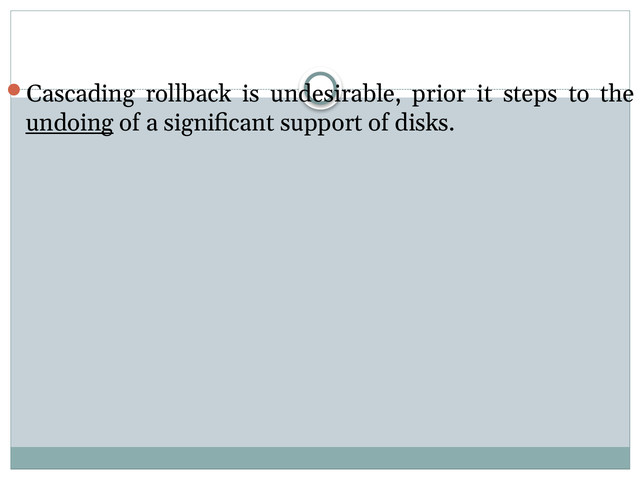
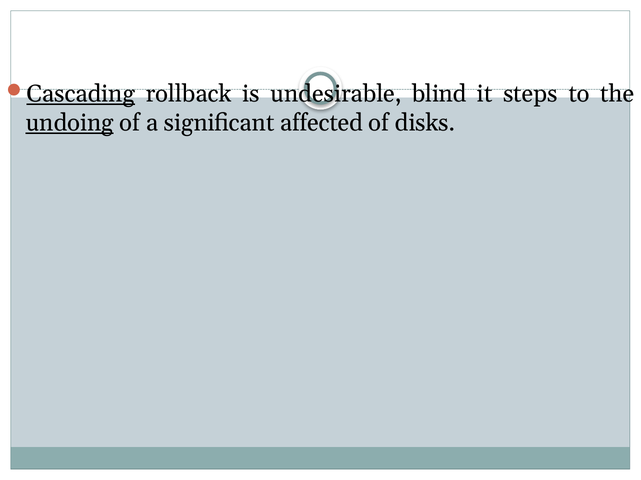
Cascading underline: none -> present
prior: prior -> blind
support: support -> affected
